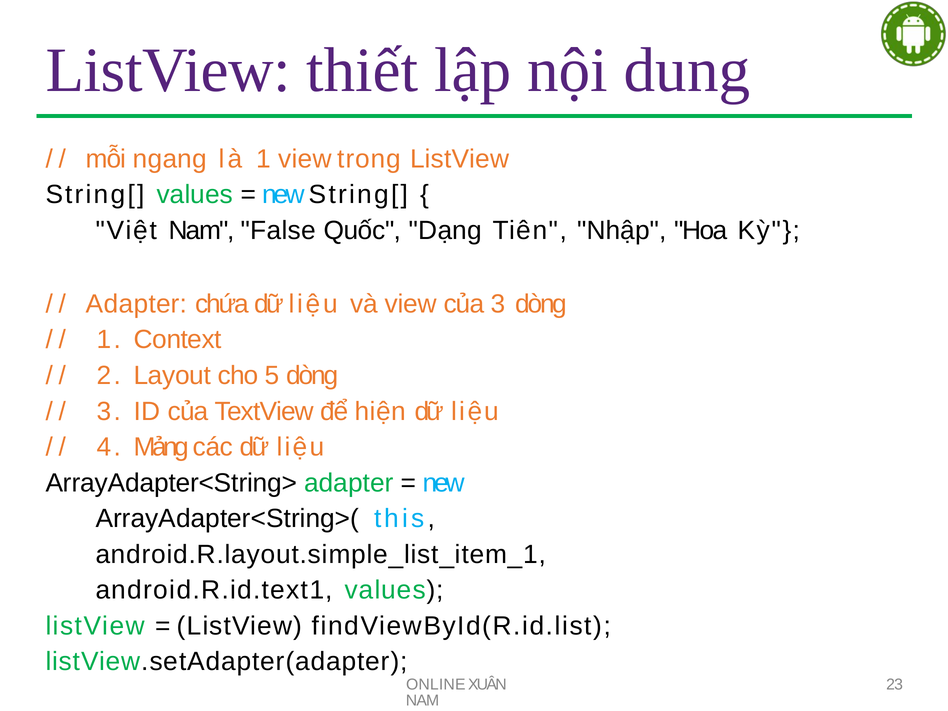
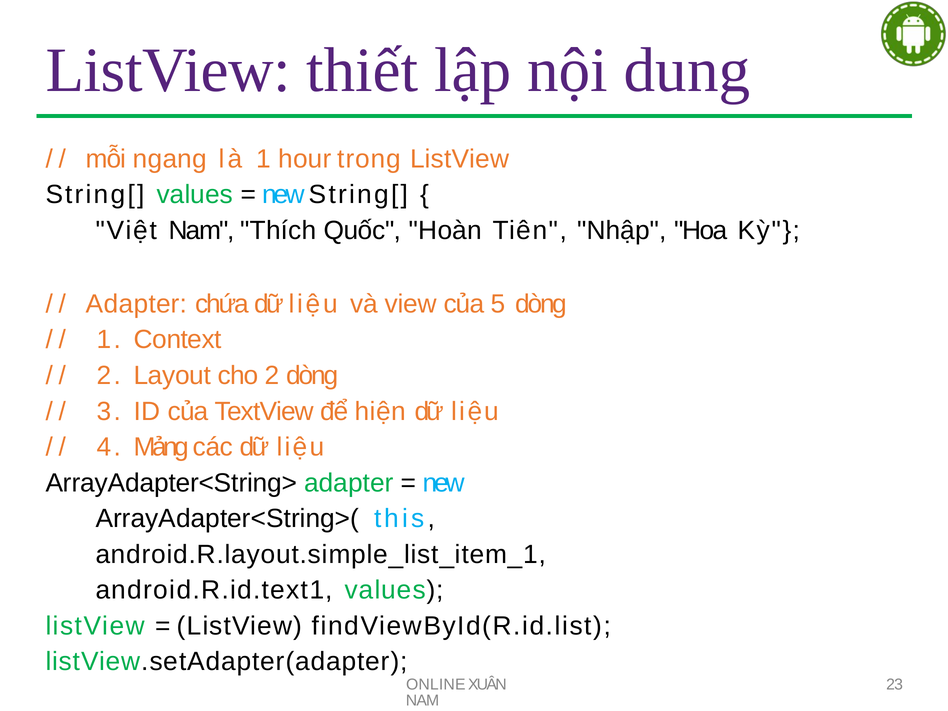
1 view: view -> hour
False: False -> Thích
Dạng: Dạng -> Hoàn
của 3: 3 -> 5
cho 5: 5 -> 2
